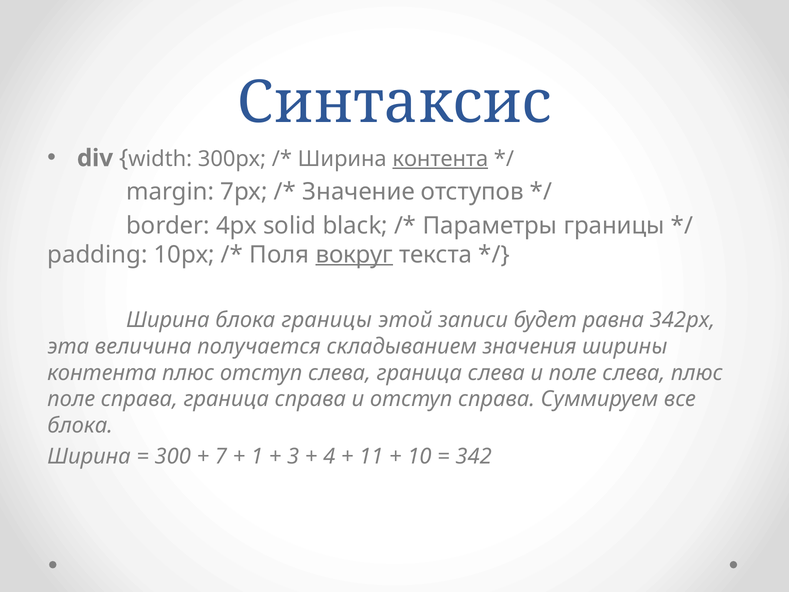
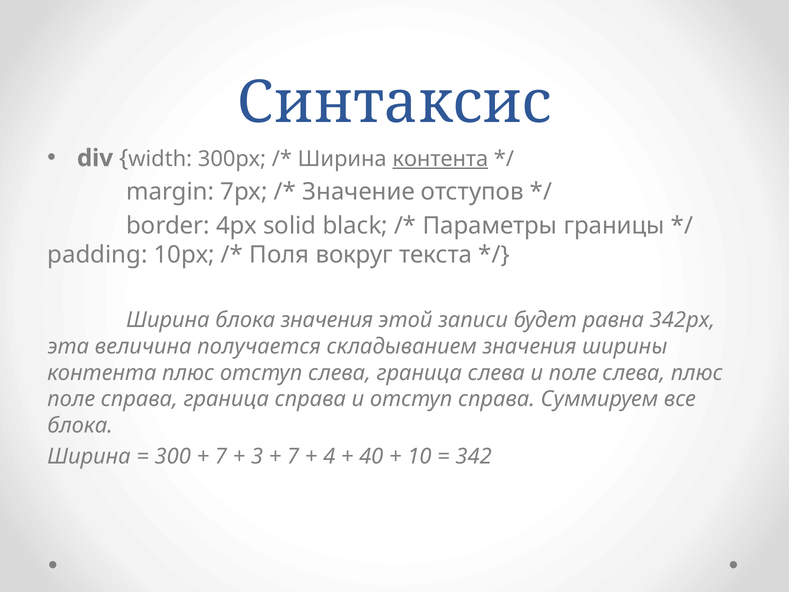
вокруг underline: present -> none
блока границы: границы -> значения
1: 1 -> 3
3 at (293, 456): 3 -> 7
11: 11 -> 40
